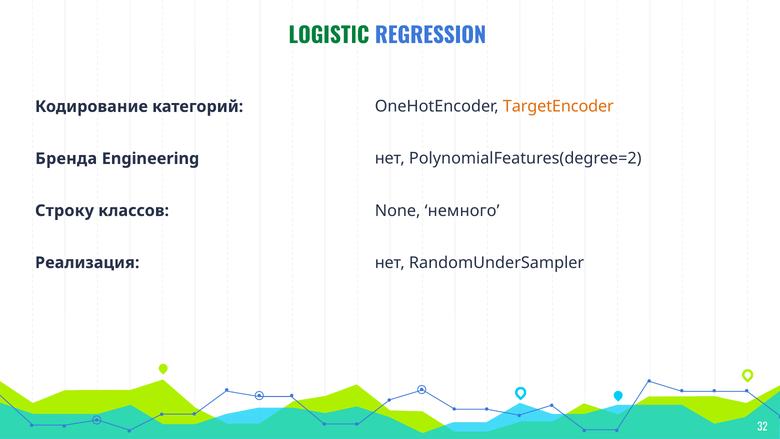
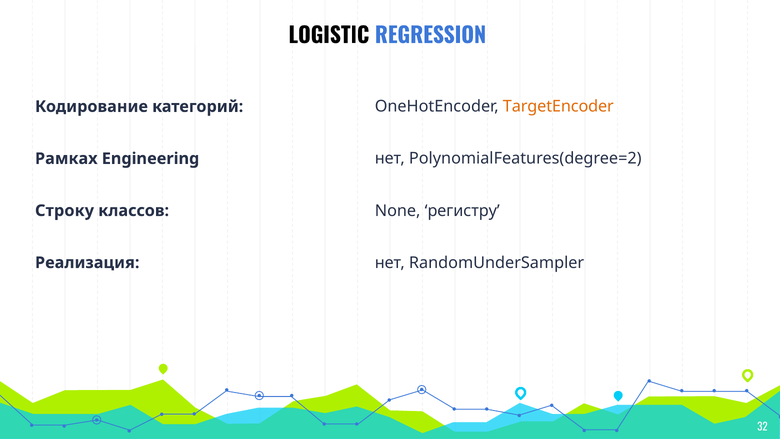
LOGISTIC colour: green -> black
Бренда: Бренда -> Рамках
немного: немного -> регистру
